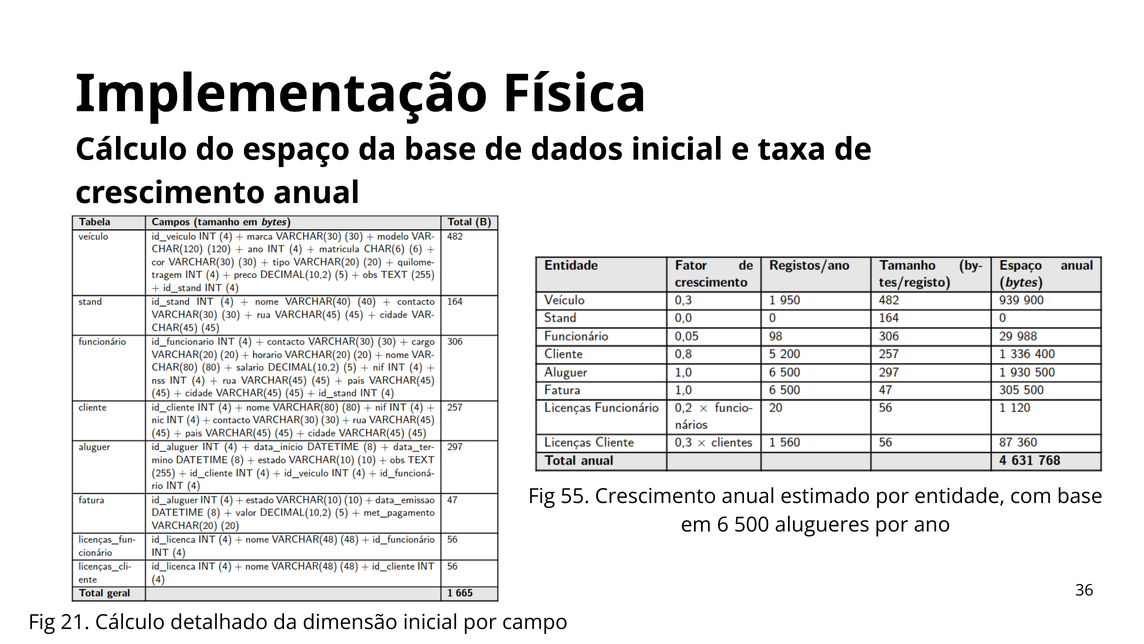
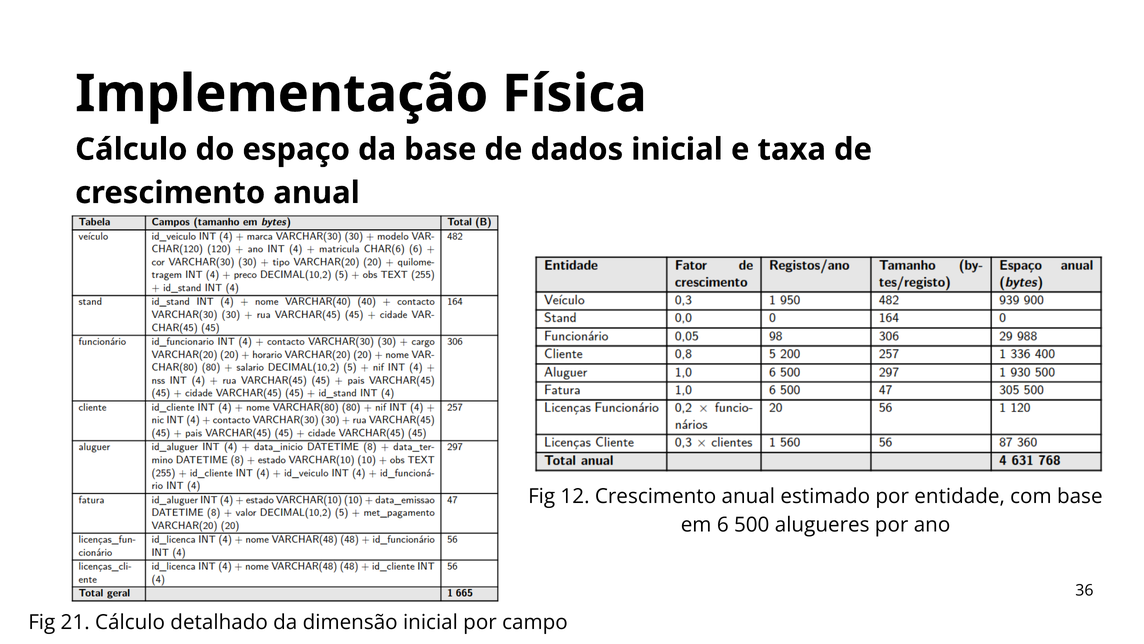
55: 55 -> 12
